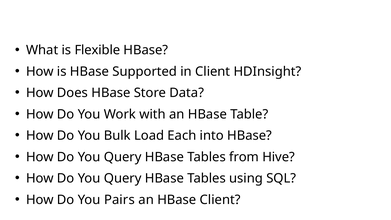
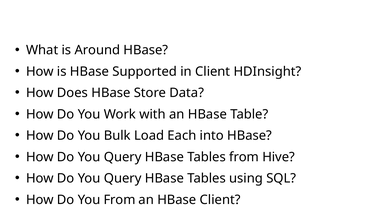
Flexible: Flexible -> Around
You Pairs: Pairs -> From
